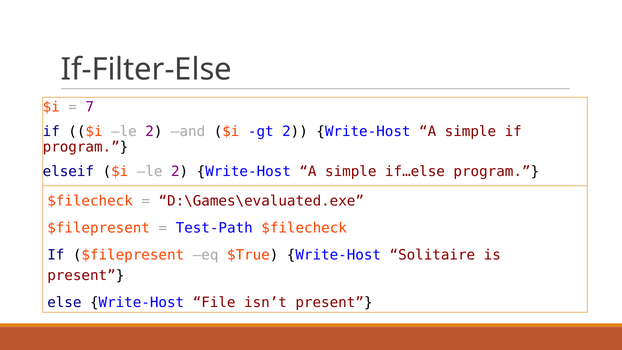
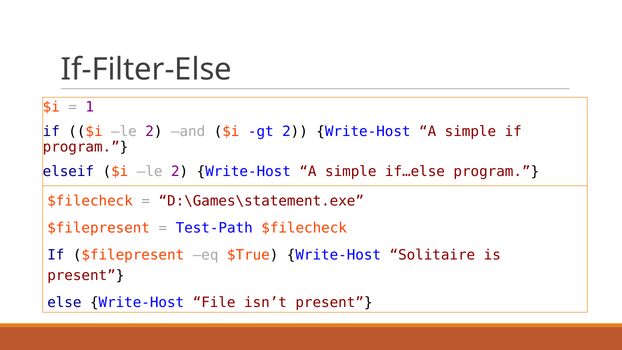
7: 7 -> 1
D:\Games\evaluated.exe: D:\Games\evaluated.exe -> D:\Games\statement.exe
